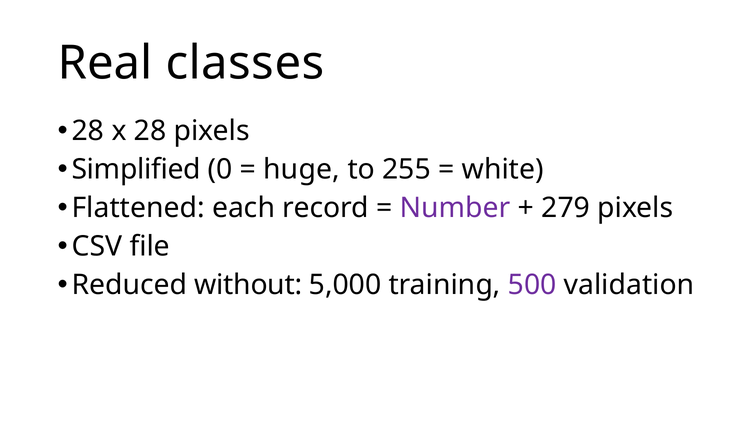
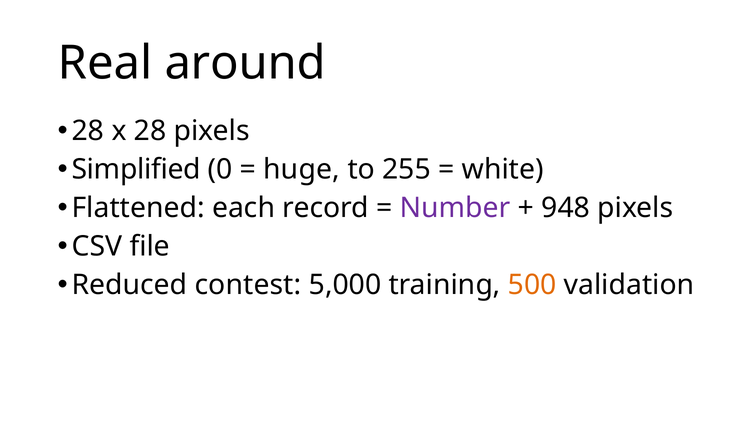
classes: classes -> around
279: 279 -> 948
without: without -> contest
500 colour: purple -> orange
